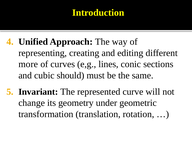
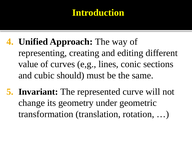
more: more -> value
